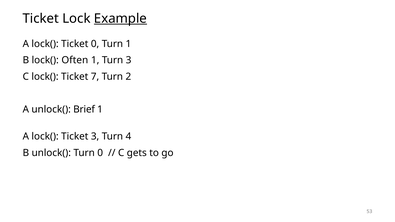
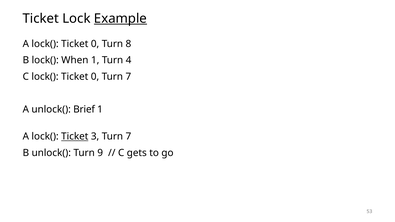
Turn 1: 1 -> 8
Often: Often -> When
Turn 3: 3 -> 4
C lock( Ticket 7: 7 -> 0
2 at (128, 77): 2 -> 7
Ticket at (75, 137) underline: none -> present
3 Turn 4: 4 -> 7
Turn 0: 0 -> 9
